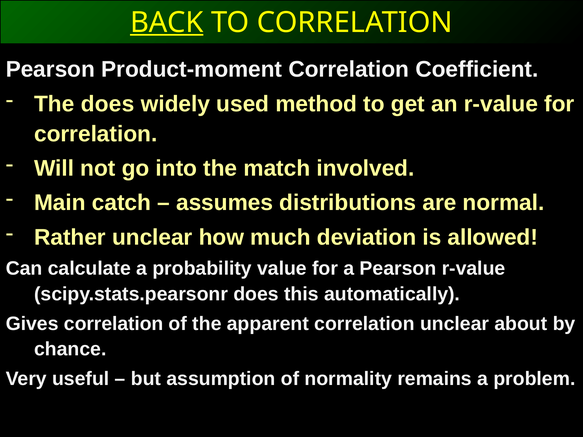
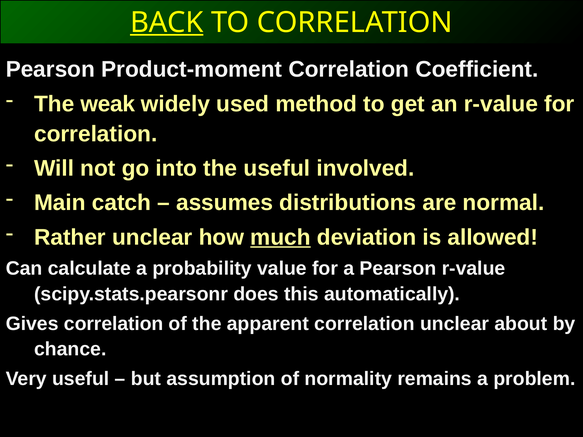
The does: does -> weak
the match: match -> useful
much underline: none -> present
